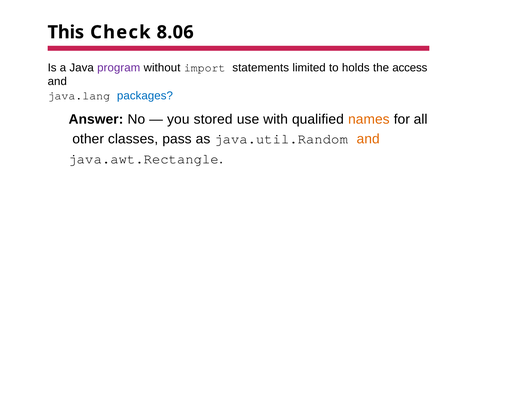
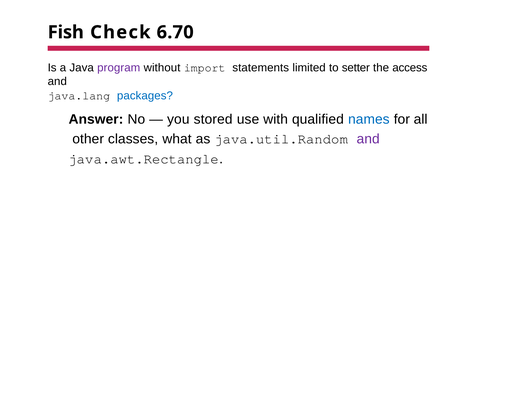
This: This -> Fish
8.06: 8.06 -> 6.70
holds: holds -> setter
names colour: orange -> blue
pass: pass -> what
and at (368, 139) colour: orange -> purple
